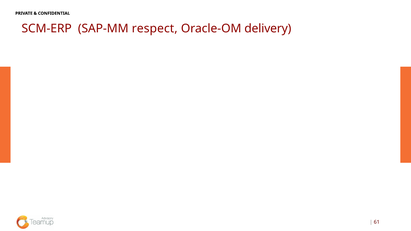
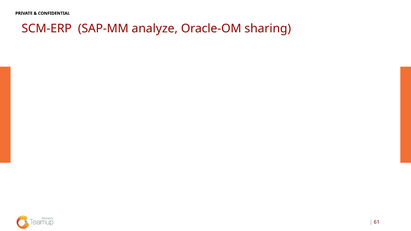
respect: respect -> analyze
delivery: delivery -> sharing
